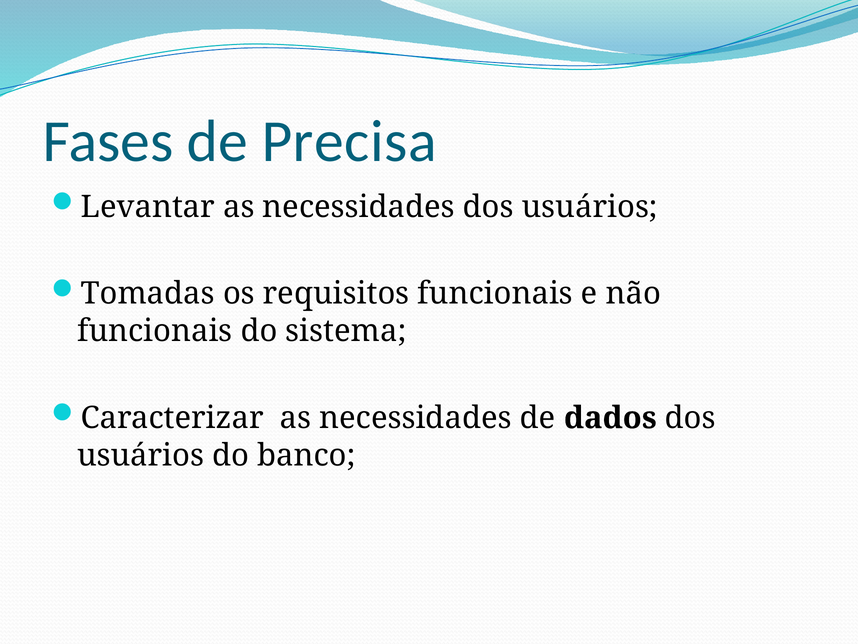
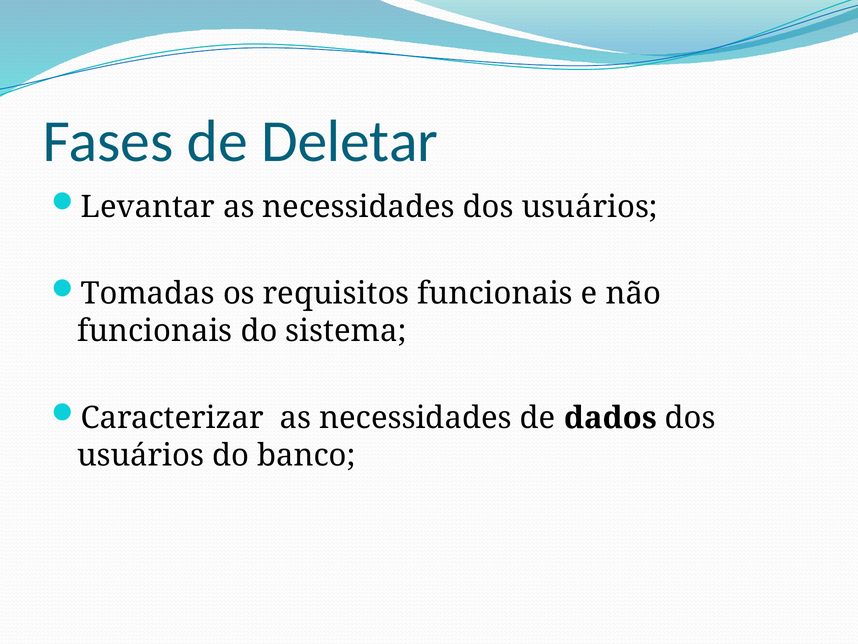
Precisa: Precisa -> Deletar
